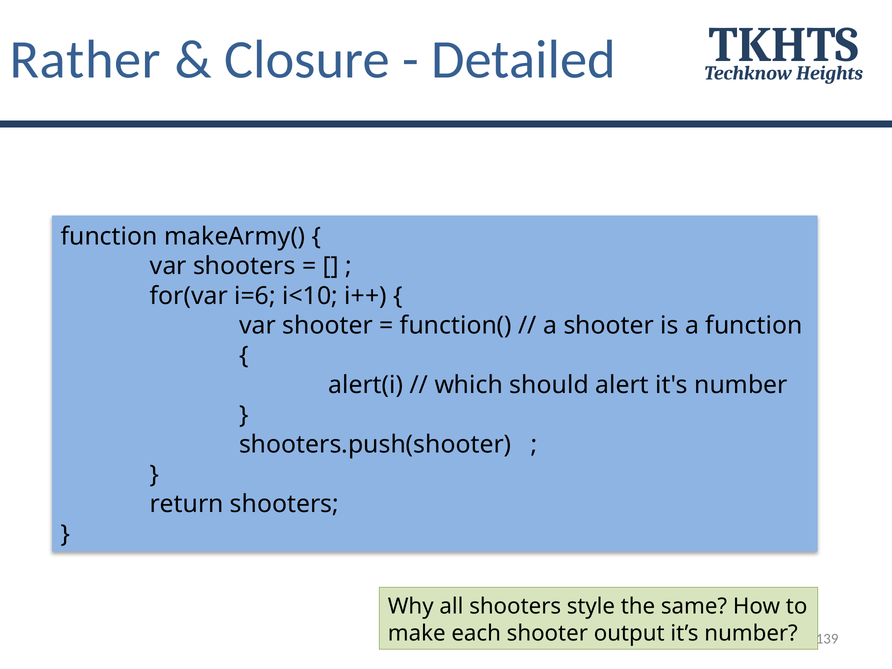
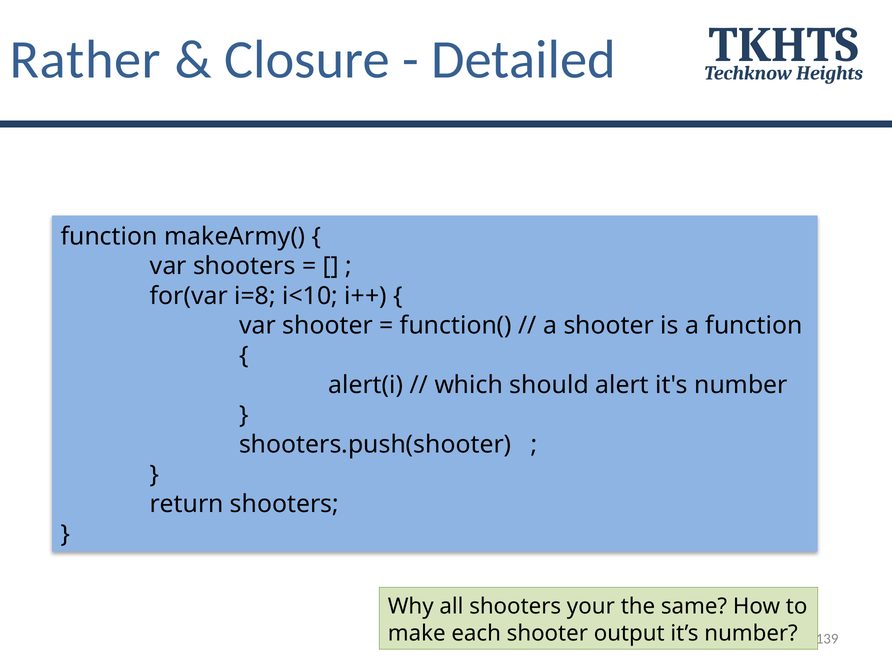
i=6: i=6 -> i=8
style: style -> your
